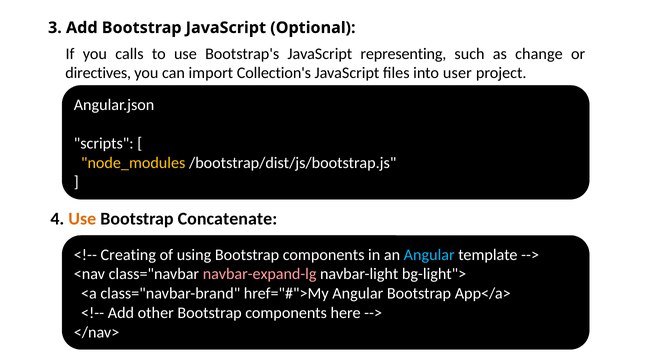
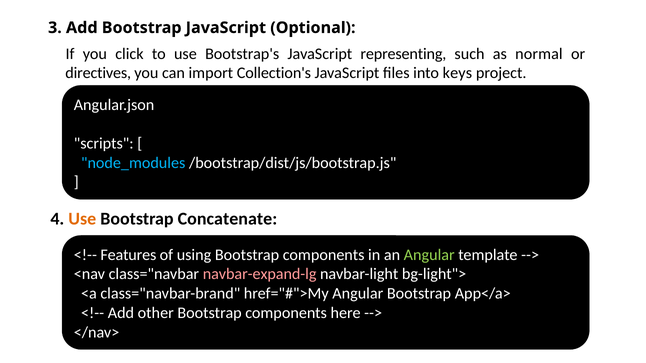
calls: calls -> click
change: change -> normal
user: user -> keys
node_modules colour: yellow -> light blue
Creating: Creating -> Features
Angular at (429, 255) colour: light blue -> light green
